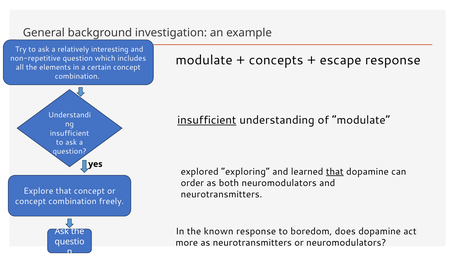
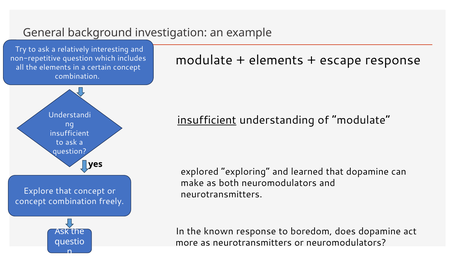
concepts at (276, 60): concepts -> elements
that at (335, 172) underline: present -> none
order: order -> make
